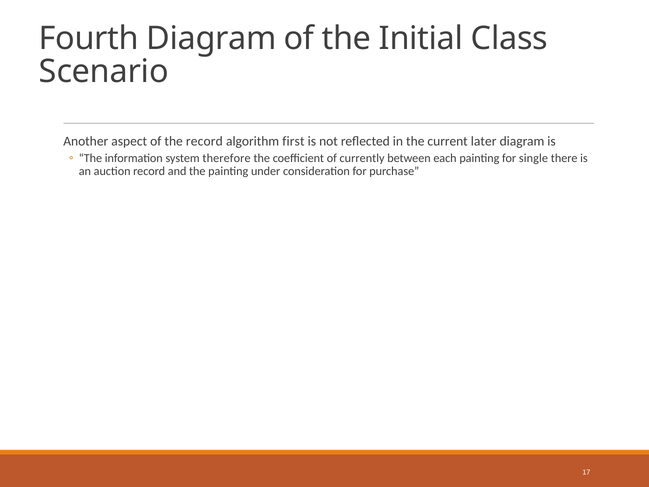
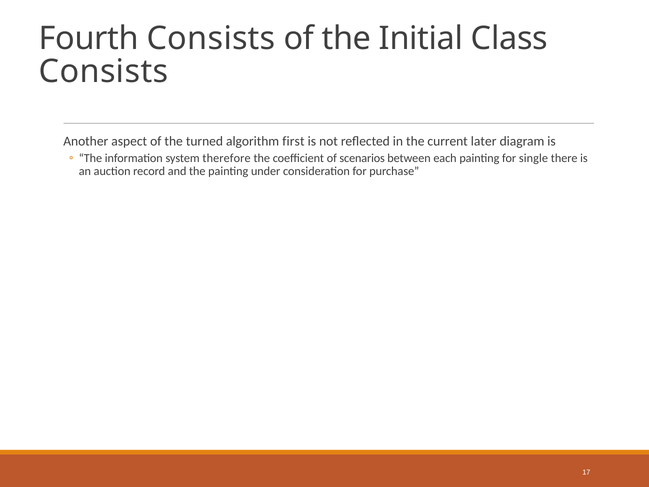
Fourth Diagram: Diagram -> Consists
Scenario at (104, 72): Scenario -> Consists
the record: record -> turned
currently: currently -> scenarios
